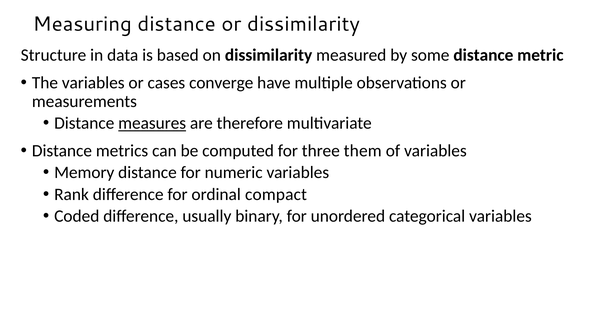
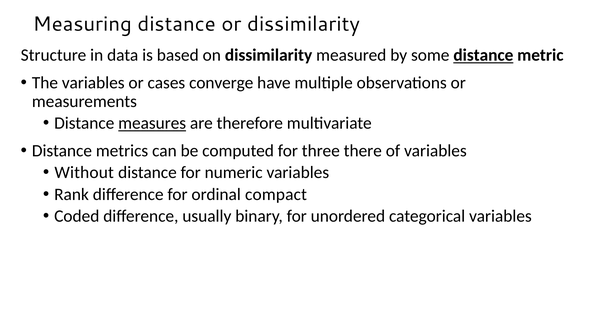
distance at (483, 55) underline: none -> present
them: them -> there
Memory: Memory -> Without
